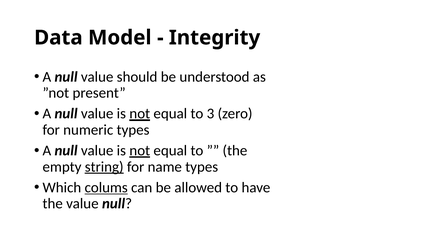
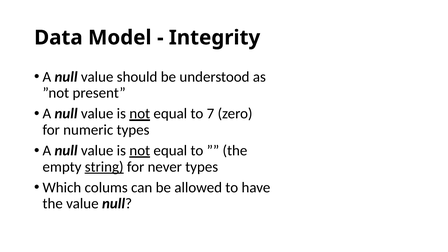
3: 3 -> 7
name: name -> never
colums underline: present -> none
